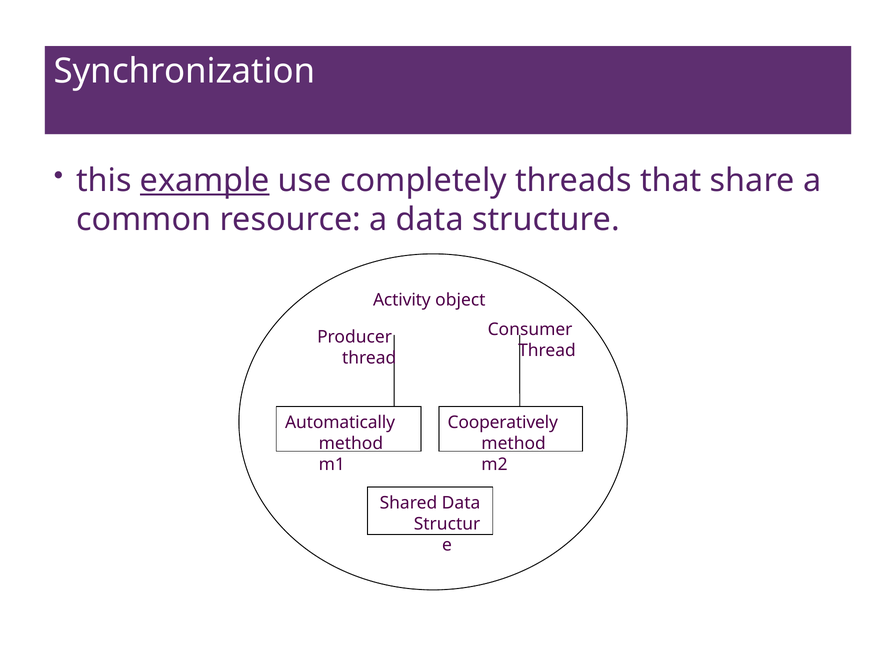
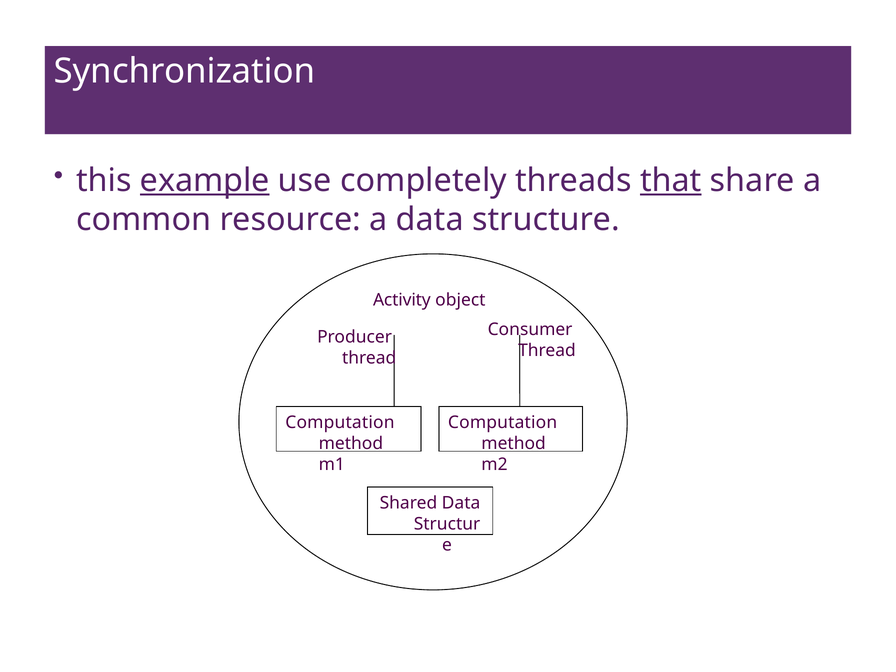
that underline: none -> present
Automatically at (340, 423): Automatically -> Computation
Cooperatively at (503, 423): Cooperatively -> Computation
